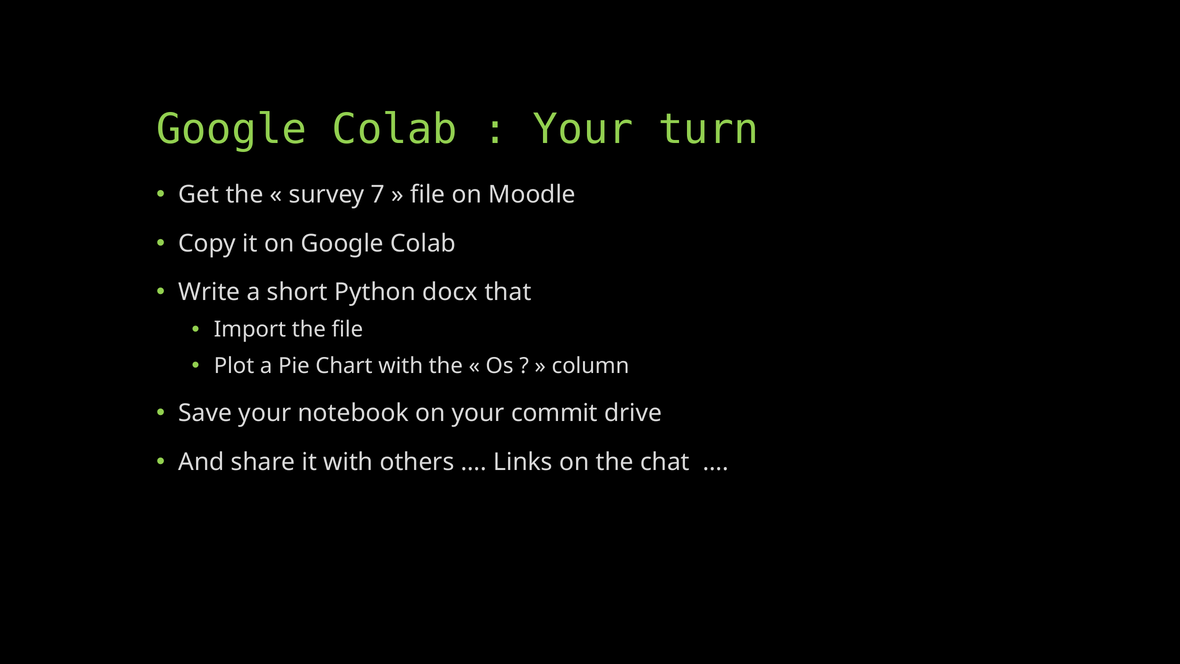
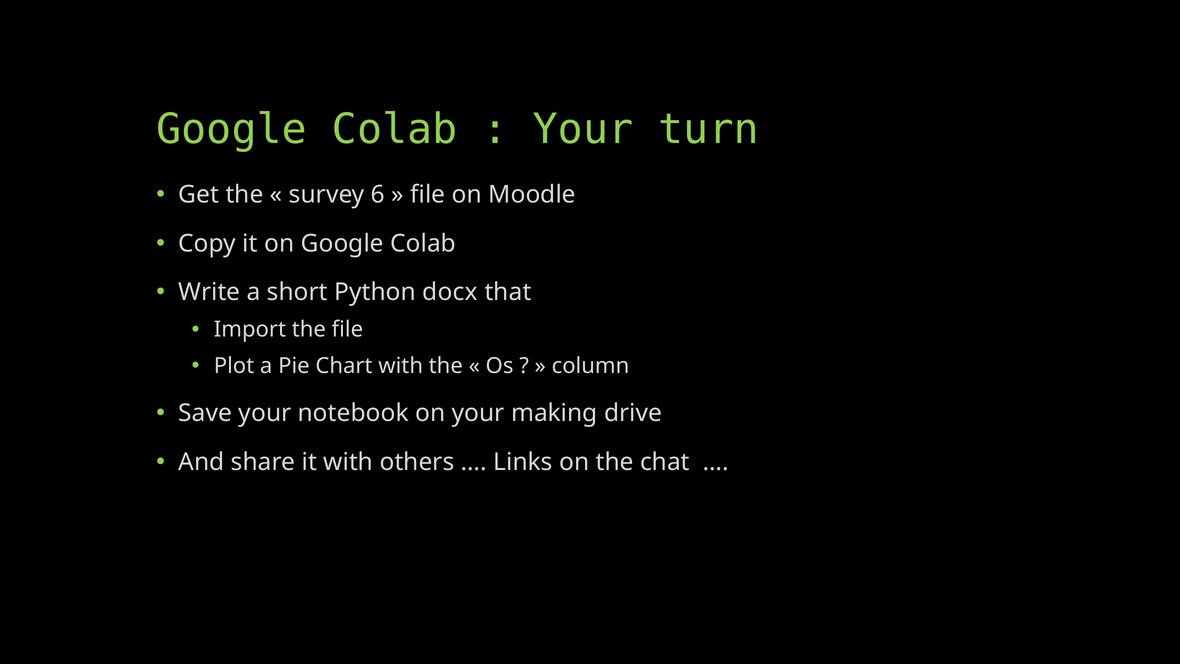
7: 7 -> 6
commit: commit -> making
